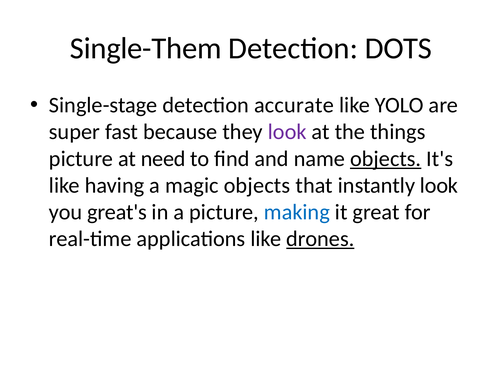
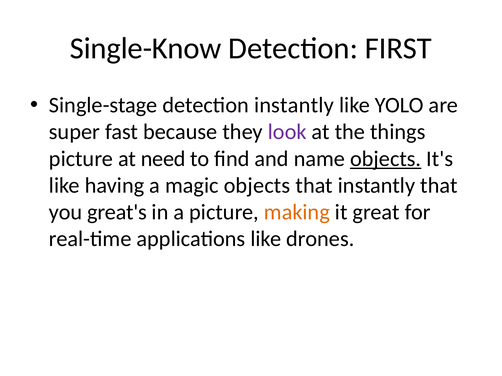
Single-Them: Single-Them -> Single-Know
DOTS: DOTS -> FIRST
detection accurate: accurate -> instantly
instantly look: look -> that
making colour: blue -> orange
drones underline: present -> none
